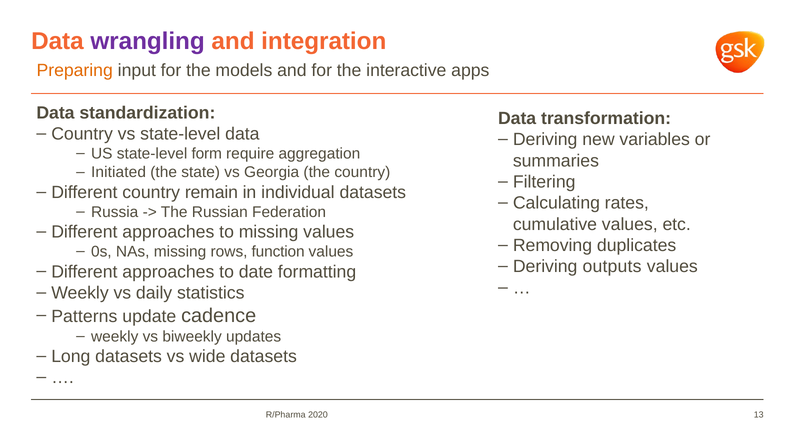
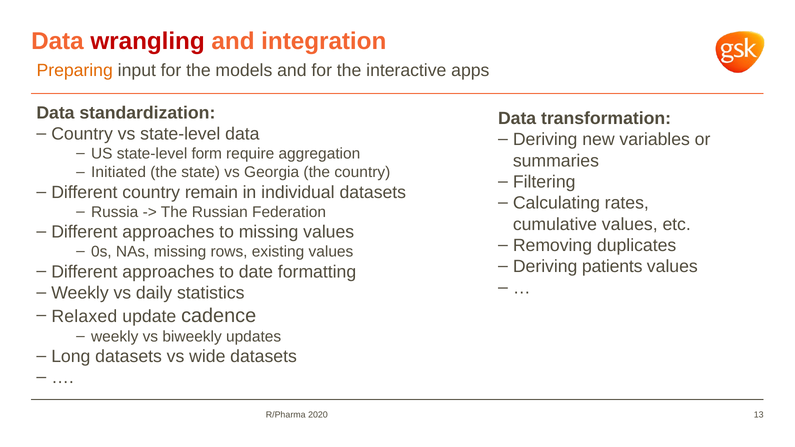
wrangling colour: purple -> red
function: function -> existing
outputs: outputs -> patients
Patterns: Patterns -> Relaxed
